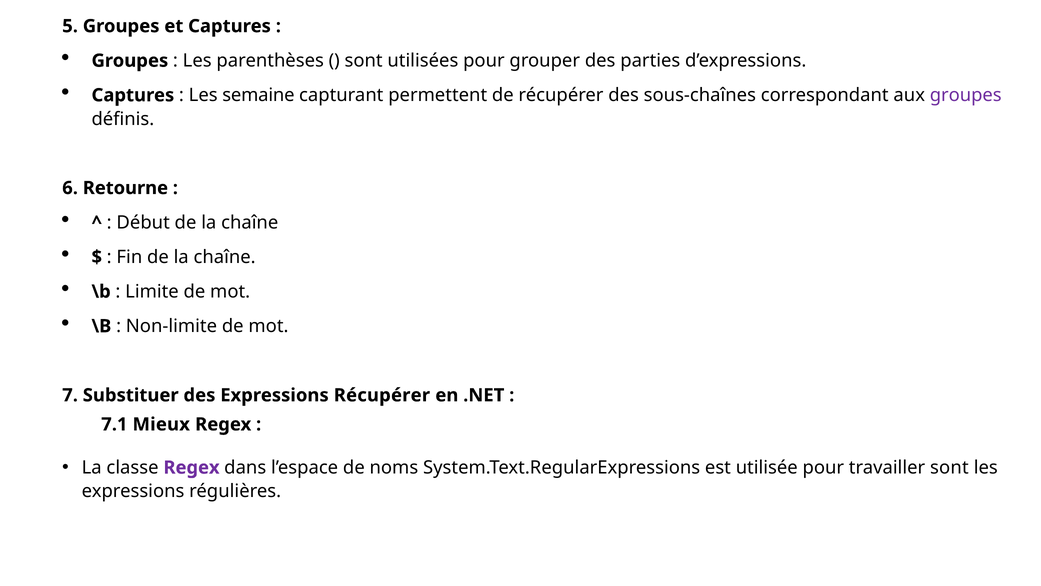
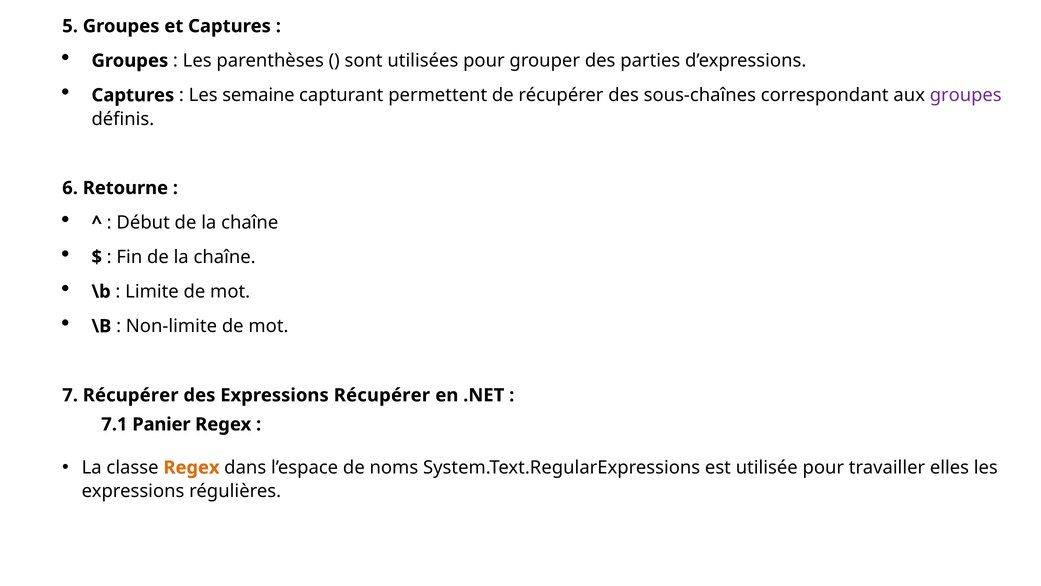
7 Substituer: Substituer -> Récupérer
Mieux: Mieux -> Panier
Regex at (192, 467) colour: purple -> orange
travailler sont: sont -> elles
